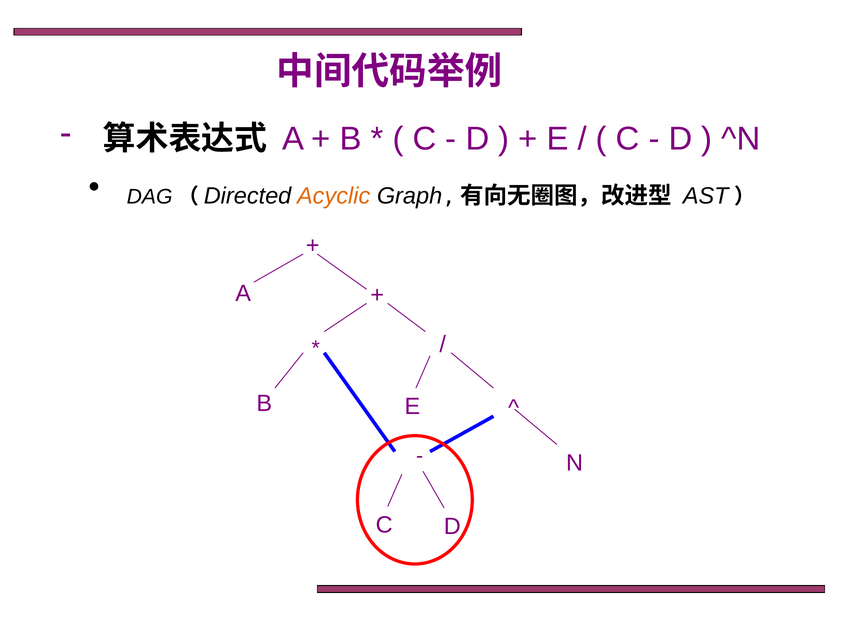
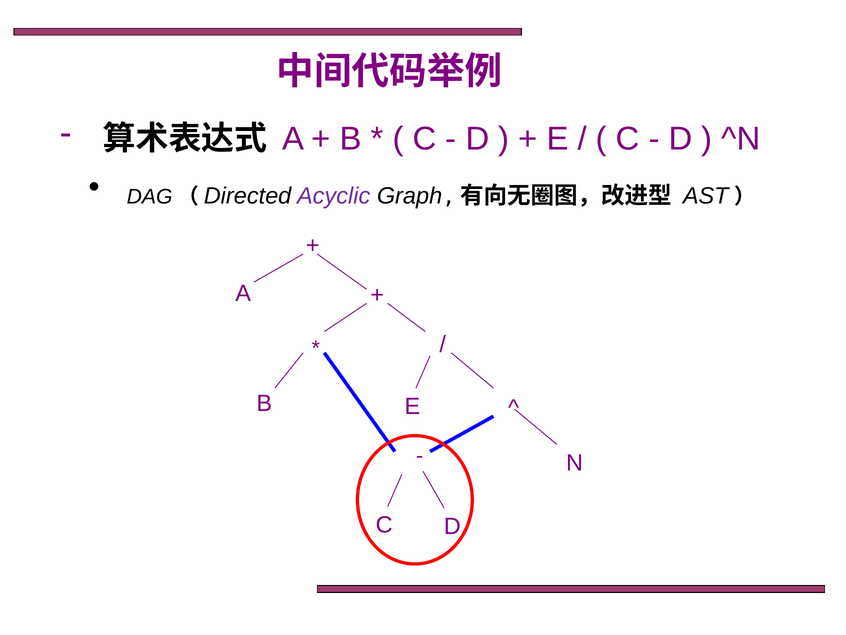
Acyclic colour: orange -> purple
